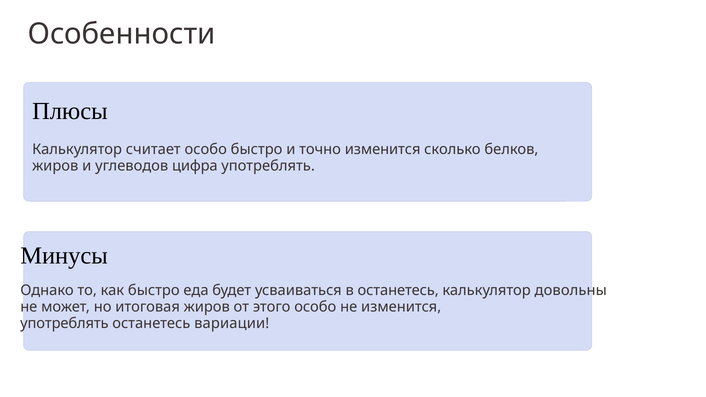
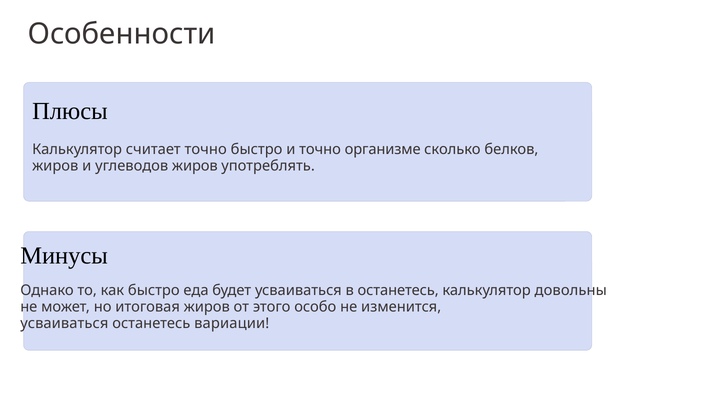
считает особо: особо -> точно
точно изменится: изменится -> организме
углеводов цифра: цифра -> жиров
употреблять at (64, 324): употреблять -> усваиваться
